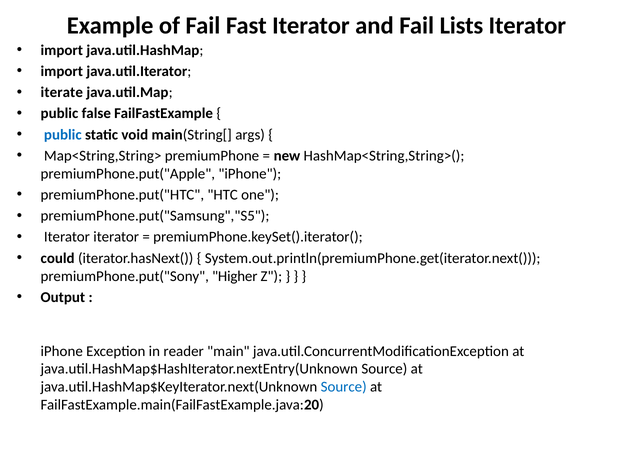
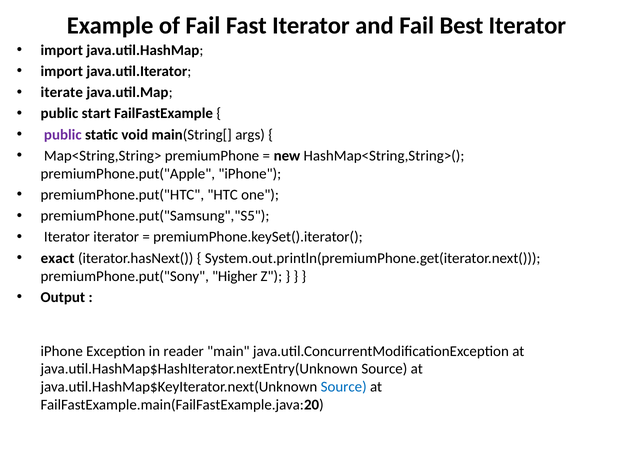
Lists: Lists -> Best
false: false -> start
public at (63, 135) colour: blue -> purple
could: could -> exact
